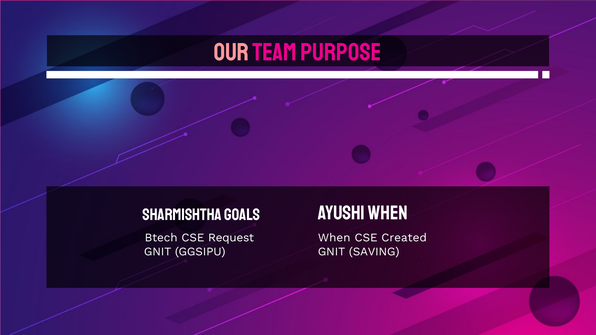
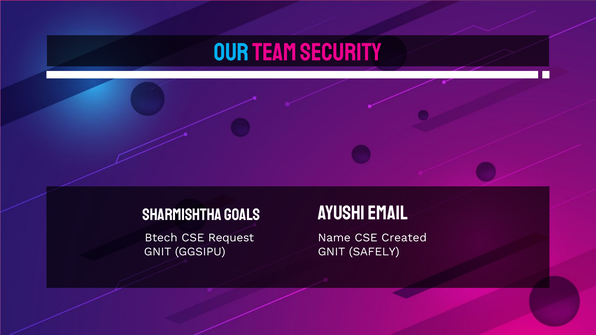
Our colour: pink -> light blue
purpose: purpose -> security
Ayushi WHEN: WHEN -> EMAIL
When at (334, 238): When -> Name
SAVING: SAVING -> SAFELY
